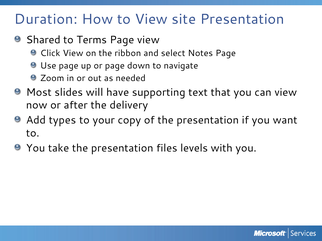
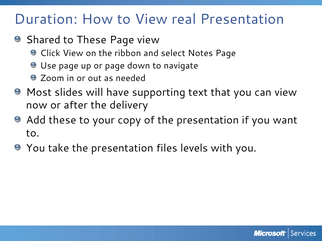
site: site -> real
to Terms: Terms -> These
Add types: types -> these
